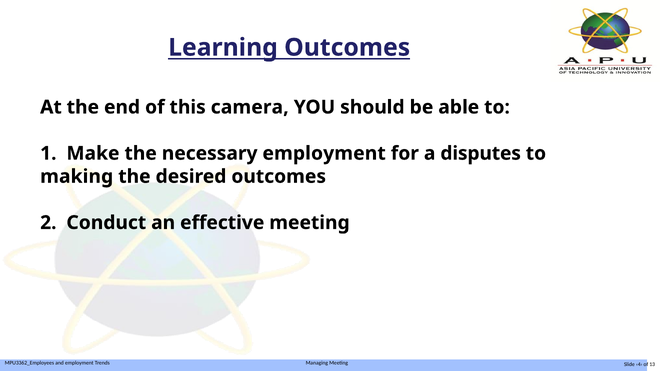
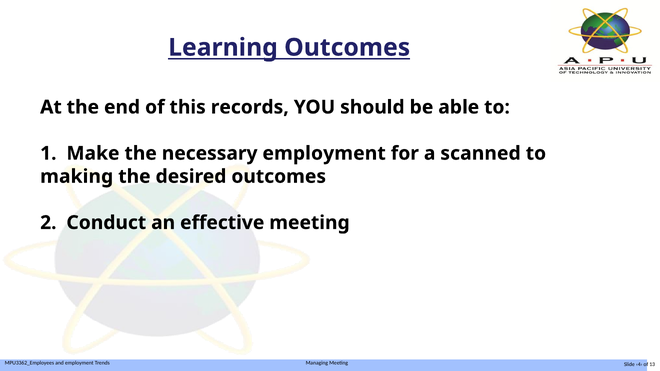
camera: camera -> records
disputes: disputes -> scanned
